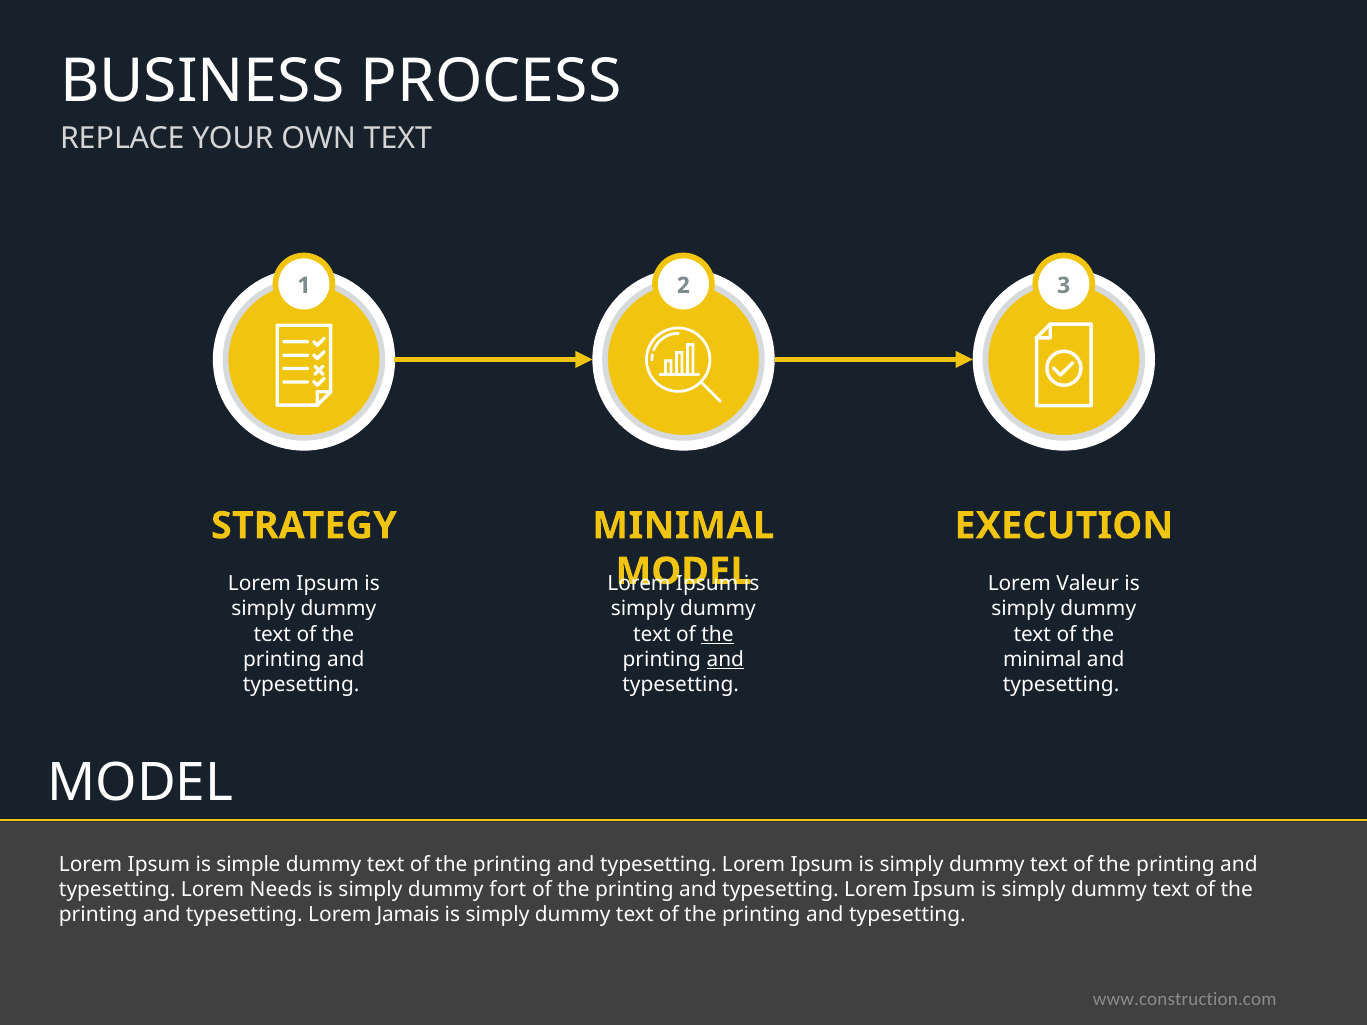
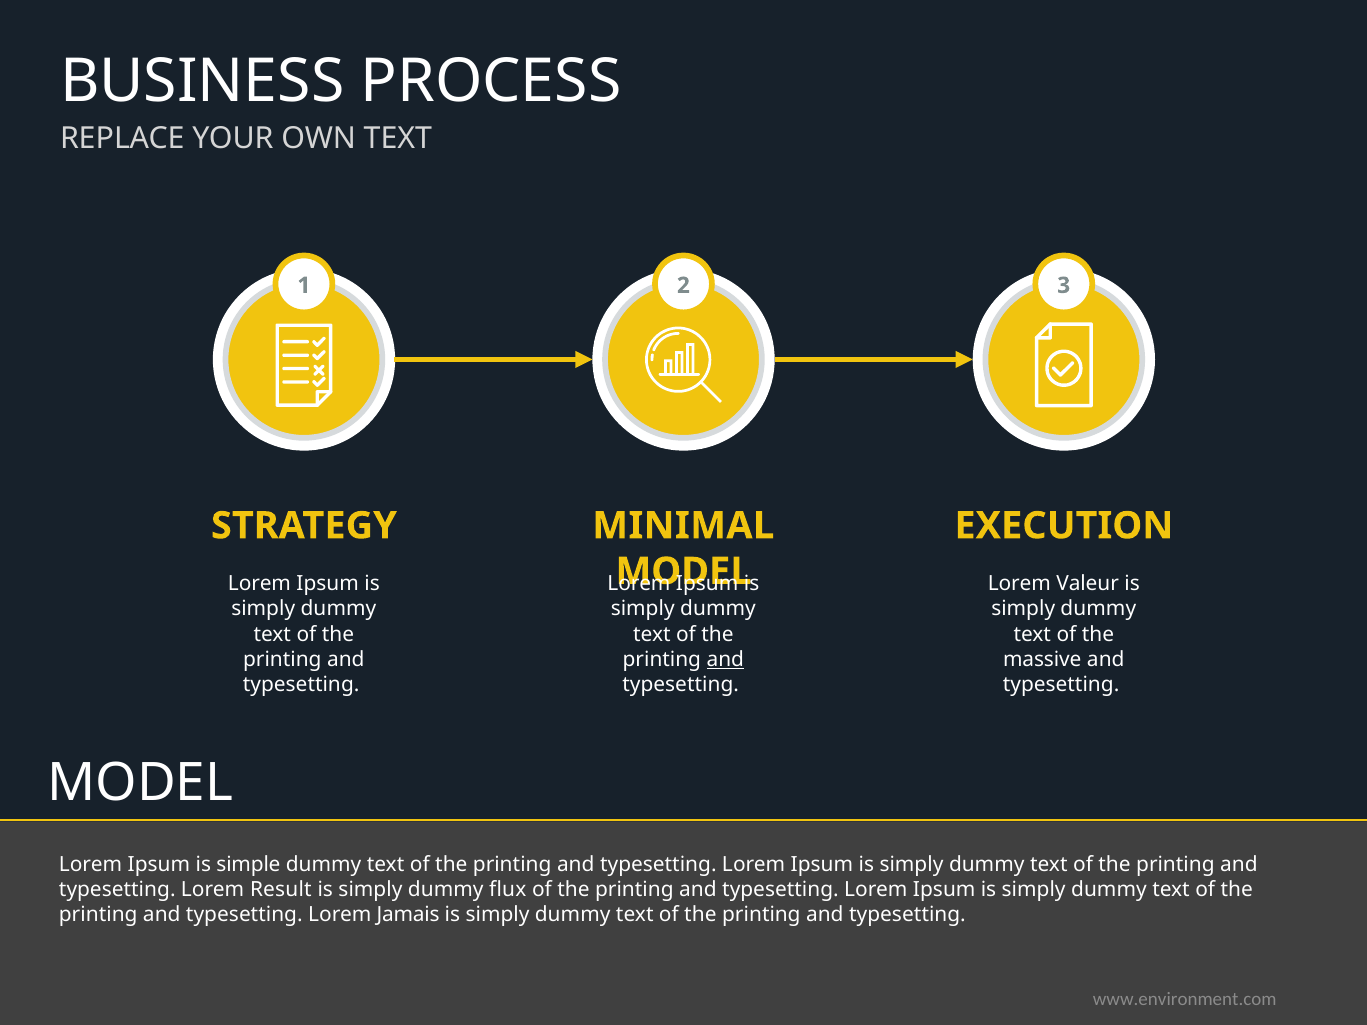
the at (718, 634) underline: present -> none
minimal at (1042, 659): minimal -> massive
Needs: Needs -> Result
fort: fort -> flux
www.construction.com: www.construction.com -> www.environment.com
